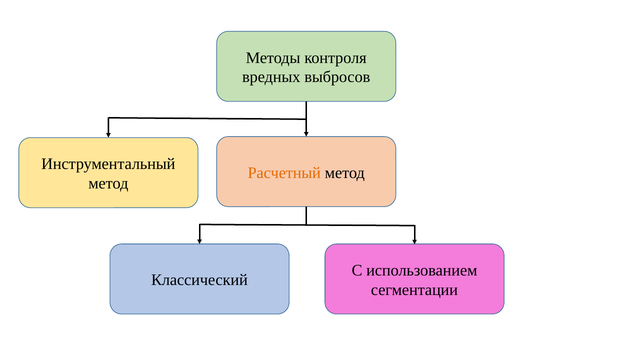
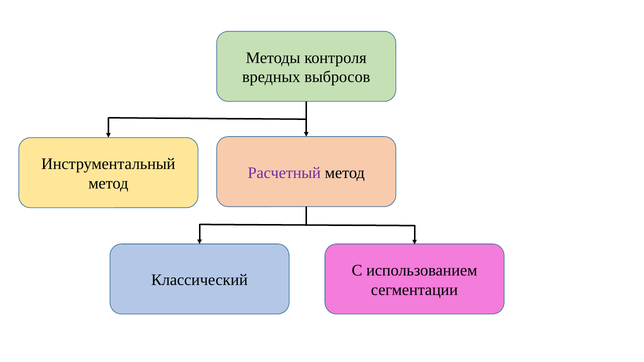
Расчетный colour: orange -> purple
